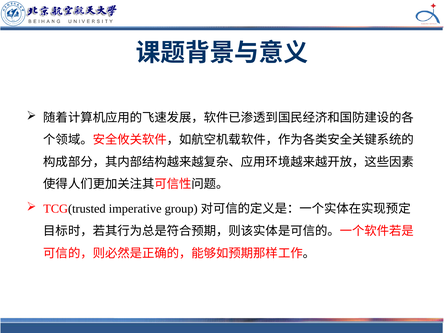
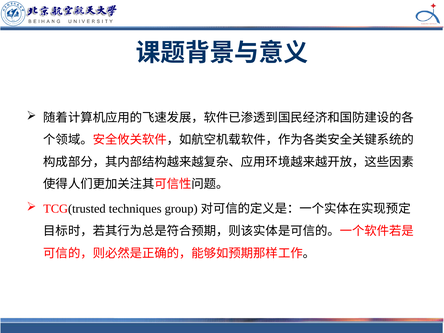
imperative: imperative -> techniques
